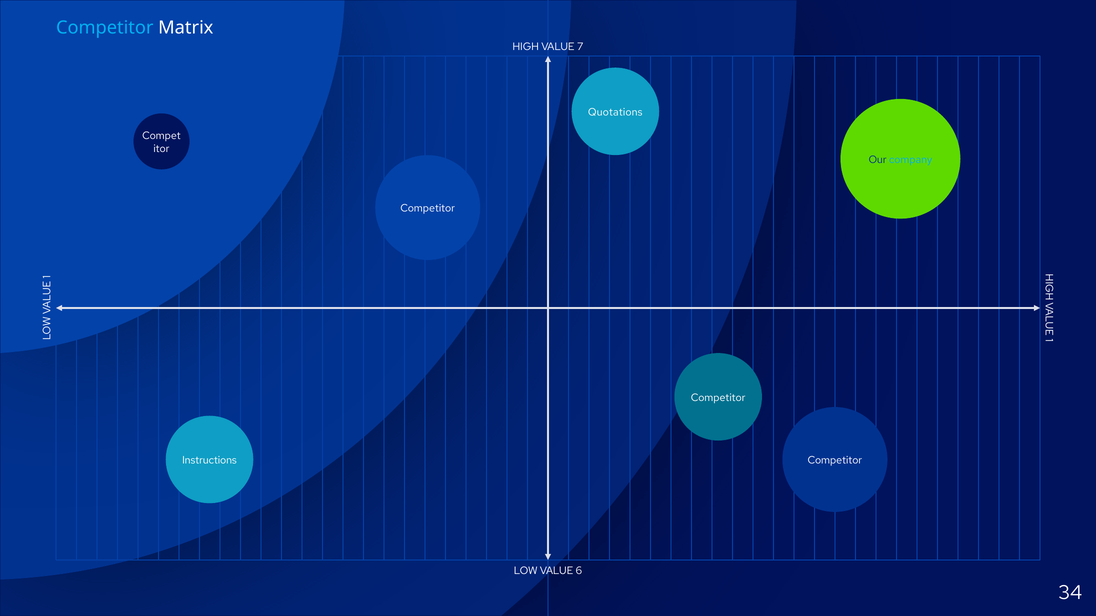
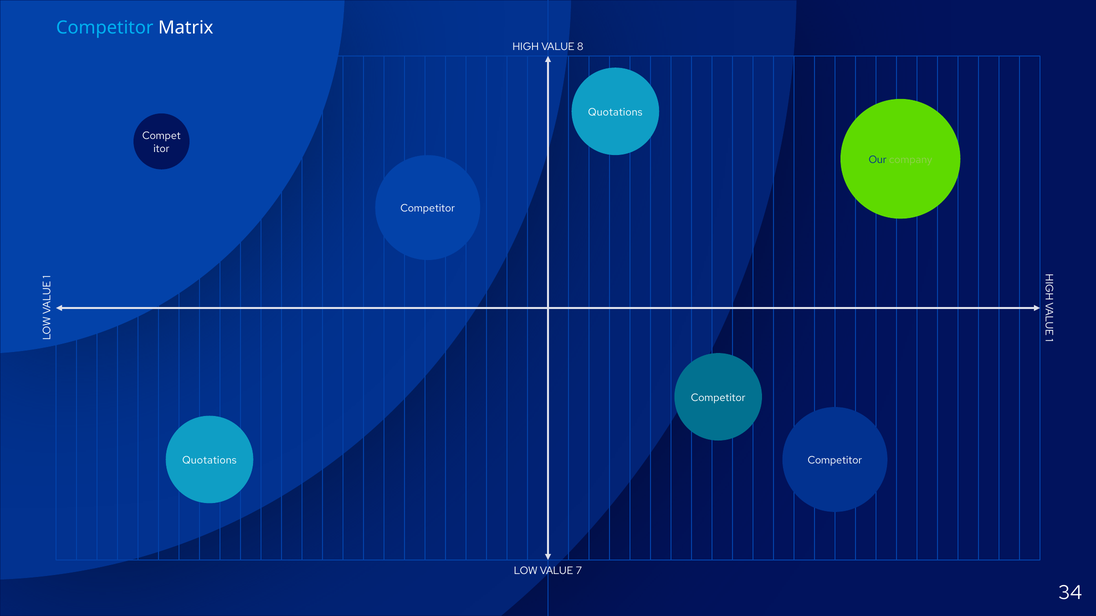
7: 7 -> 8
company colour: light blue -> light green
Instructions at (209, 461): Instructions -> Quotations
6: 6 -> 7
